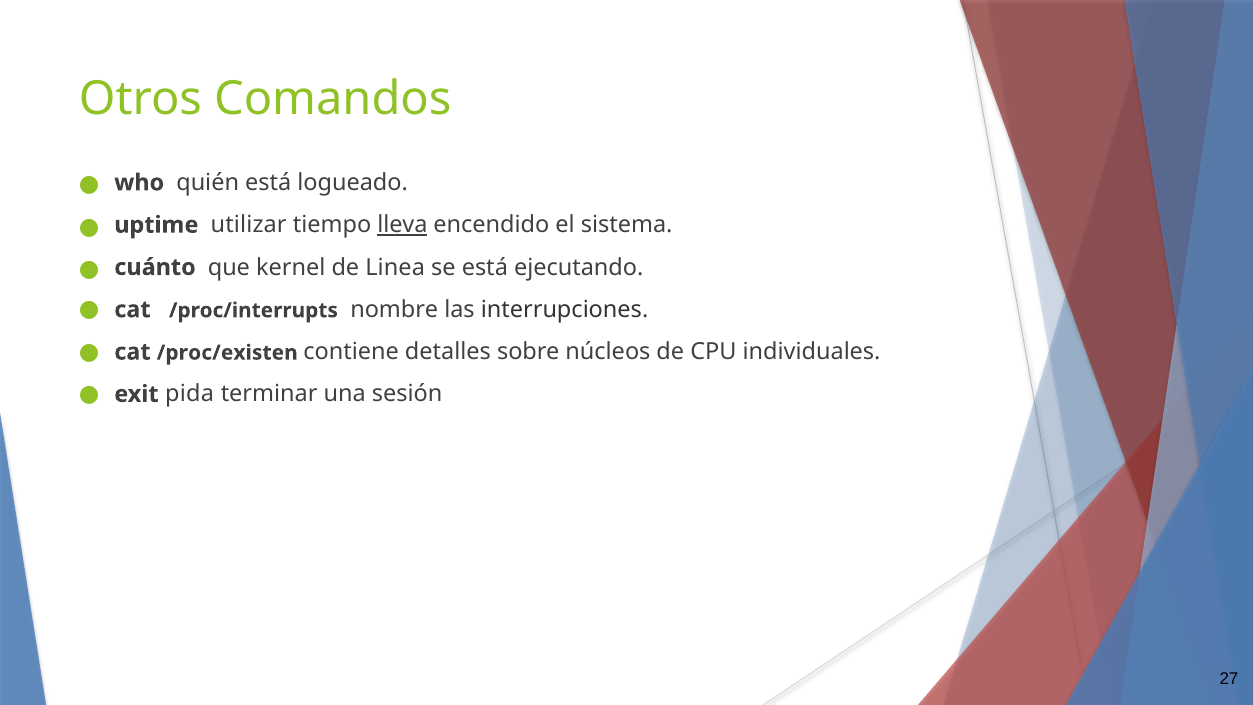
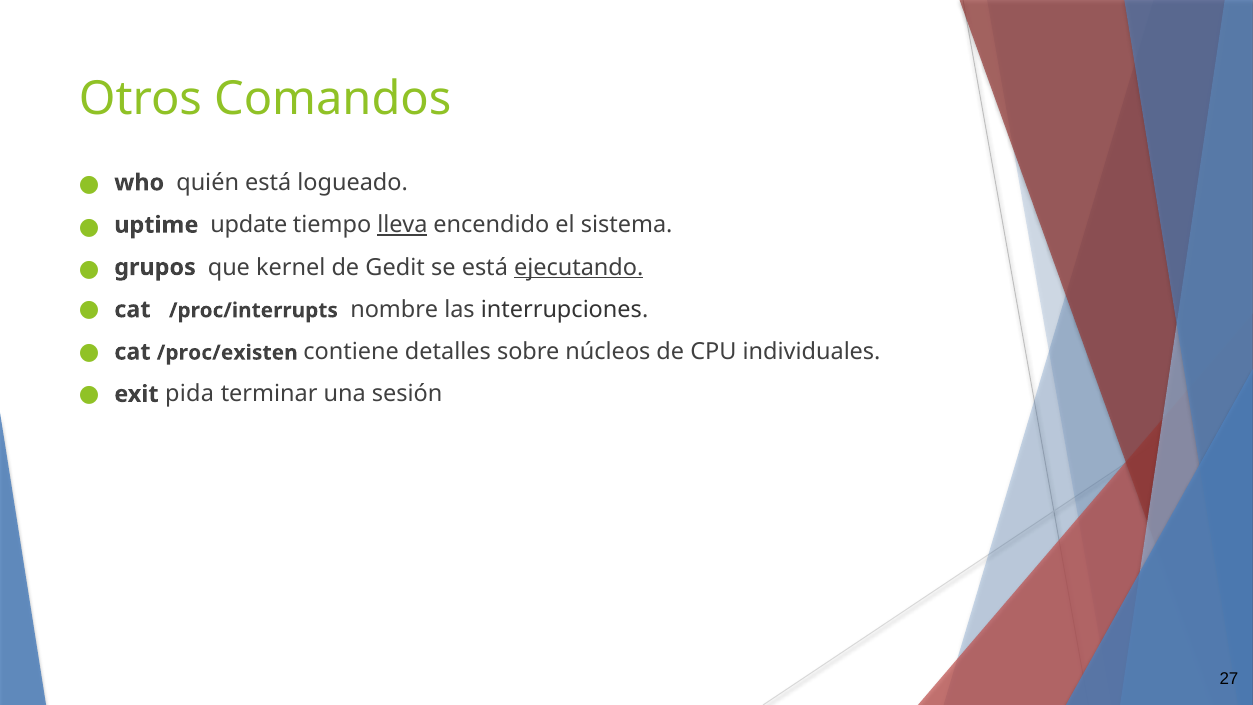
utilizar: utilizar -> update
cuánto: cuánto -> grupos
Linea: Linea -> Gedit
ejecutando underline: none -> present
